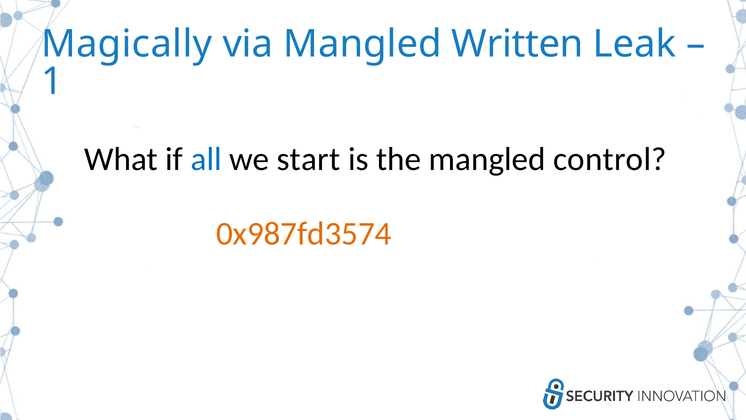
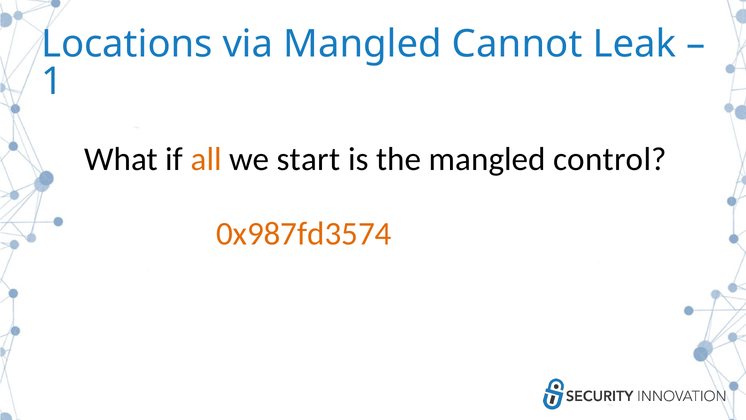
Magically: Magically -> Locations
Written: Written -> Cannot
all colour: blue -> orange
